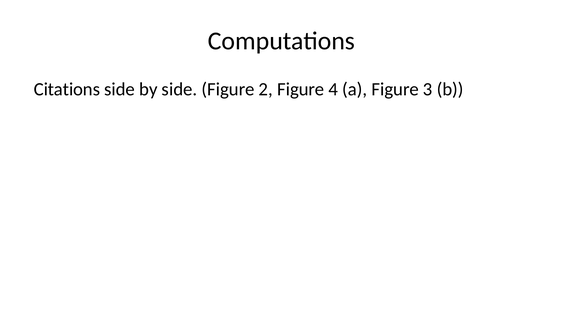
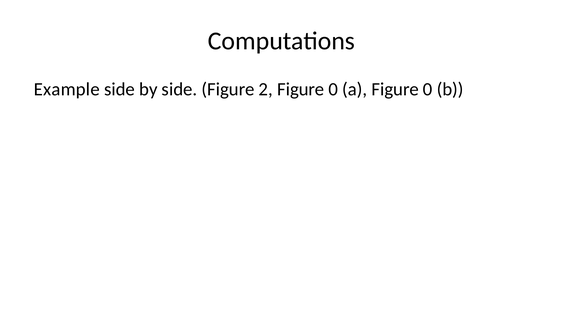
Citations: Citations -> Example
2 Figure 4: 4 -> 0
a Figure 3: 3 -> 0
